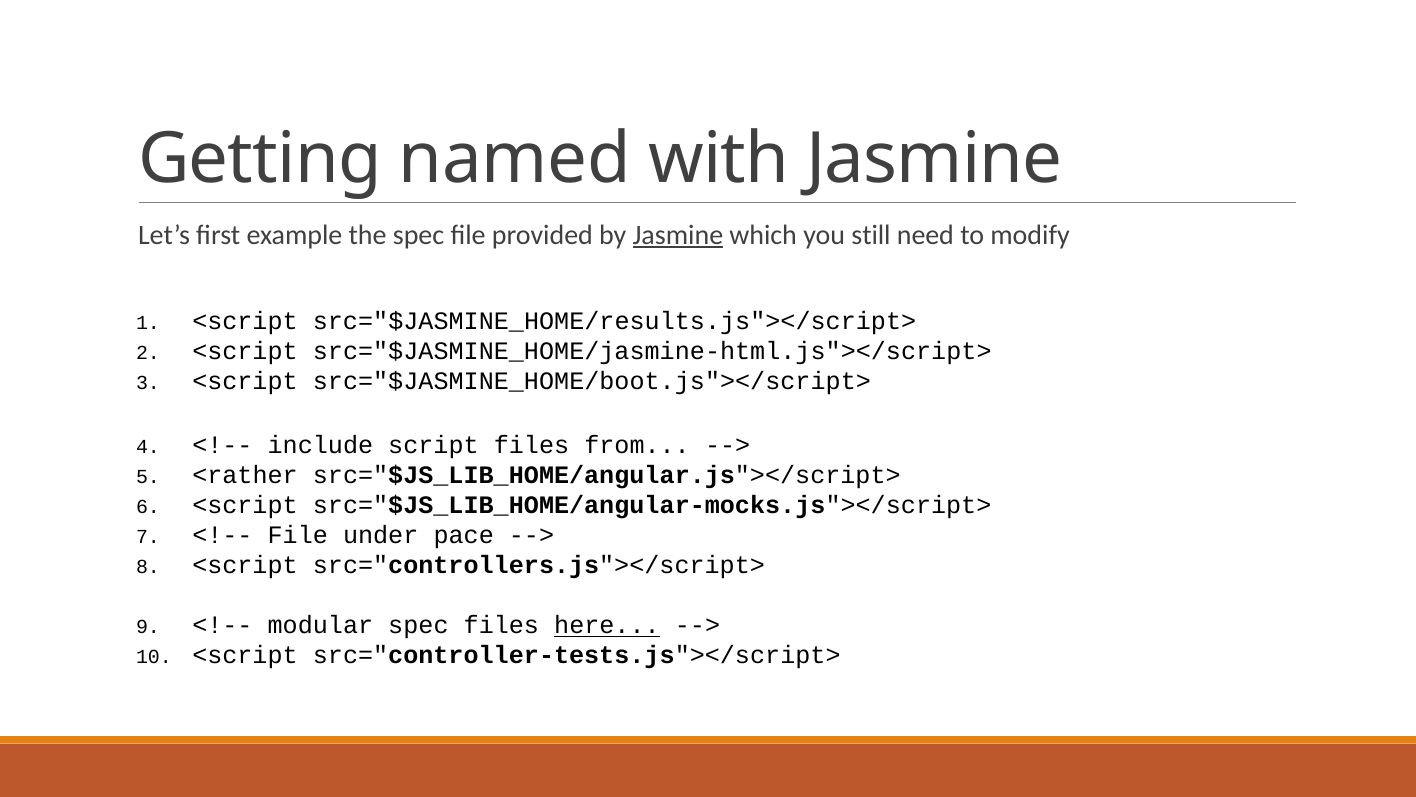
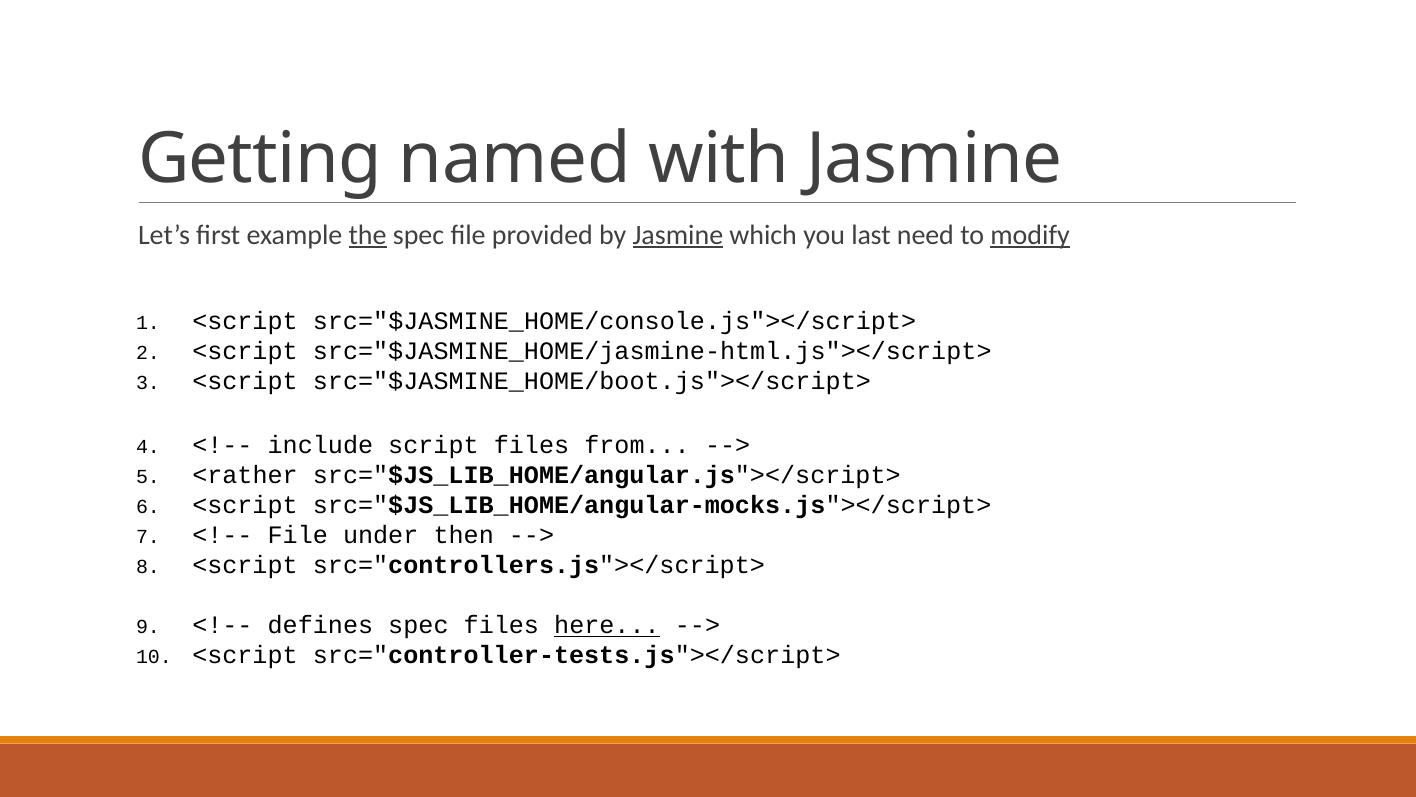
the underline: none -> present
still: still -> last
modify underline: none -> present
src="$JASMINE_HOME/results.js"></script>: src="$JASMINE_HOME/results.js"></script> -> src="$JASMINE_HOME/console.js"></script>
pace: pace -> then
modular: modular -> defines
